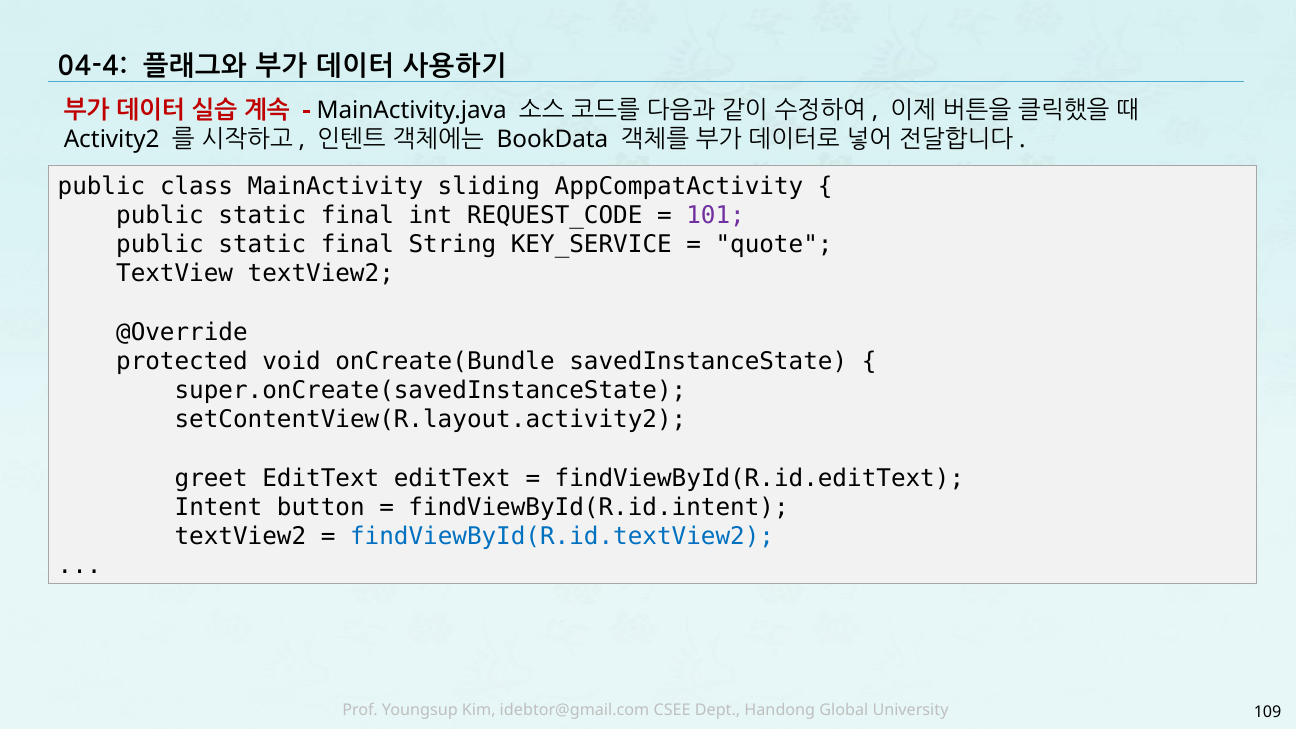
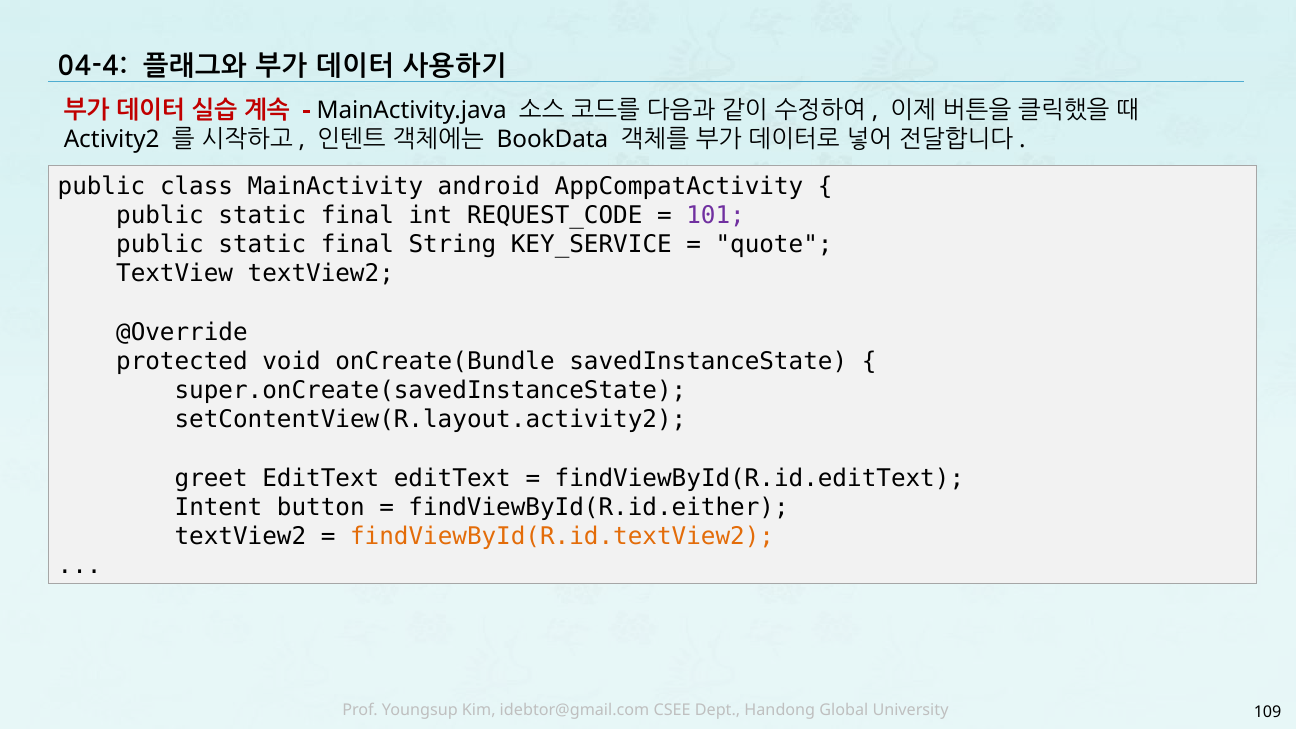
sliding: sliding -> android
findViewById(R.id.intent: findViewById(R.id.intent -> findViewById(R.id.either
findViewById(R.id.textView2 colour: blue -> orange
